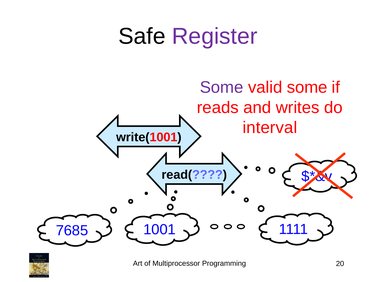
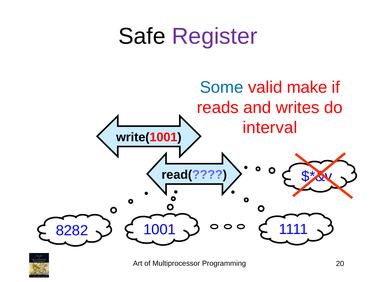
Some at (222, 87) colour: purple -> blue
valid some: some -> make
7685: 7685 -> 8282
